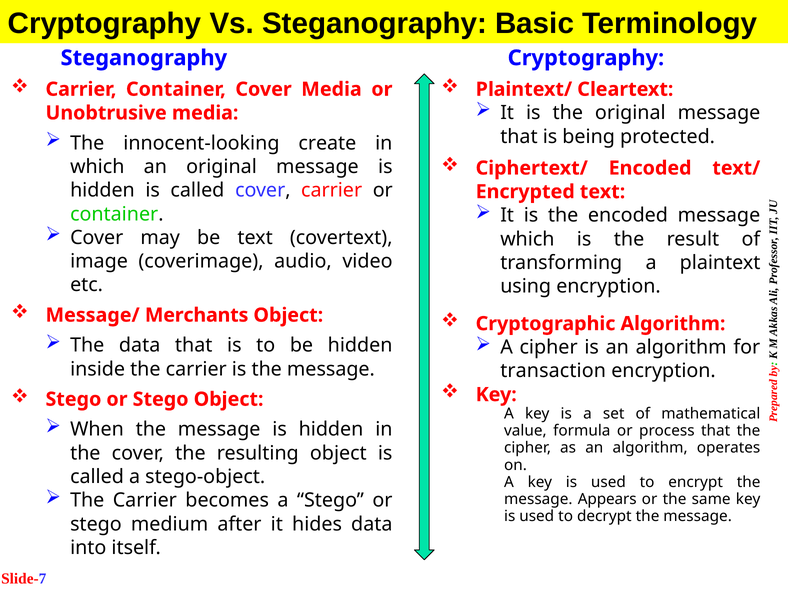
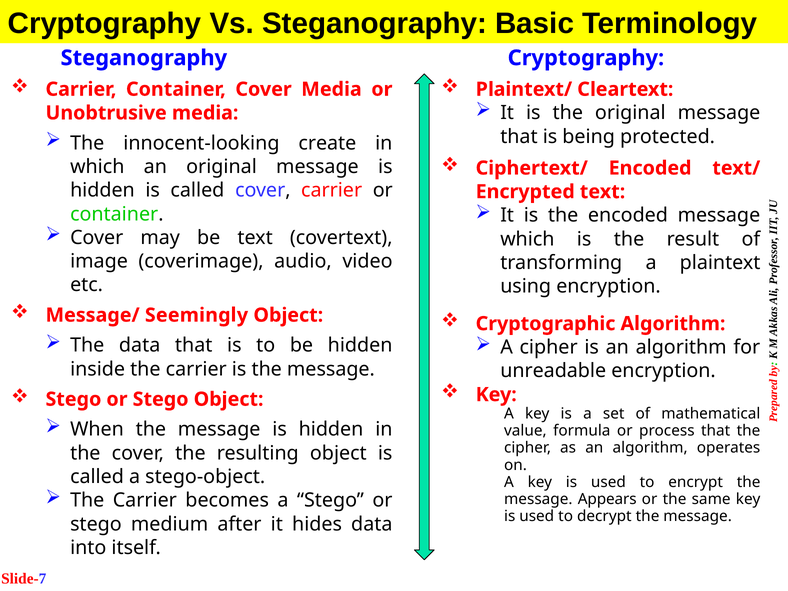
Merchants: Merchants -> Seemingly
transaction: transaction -> unreadable
